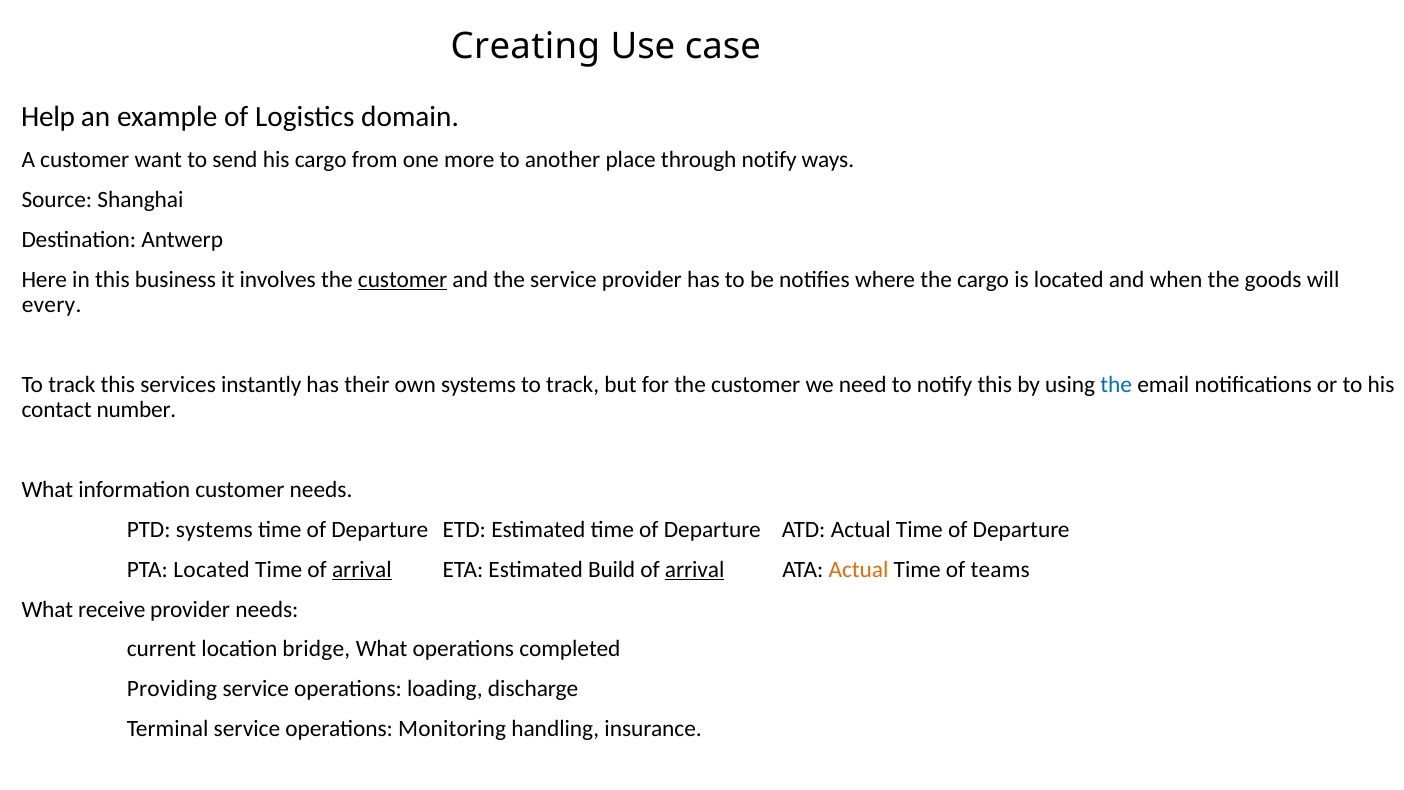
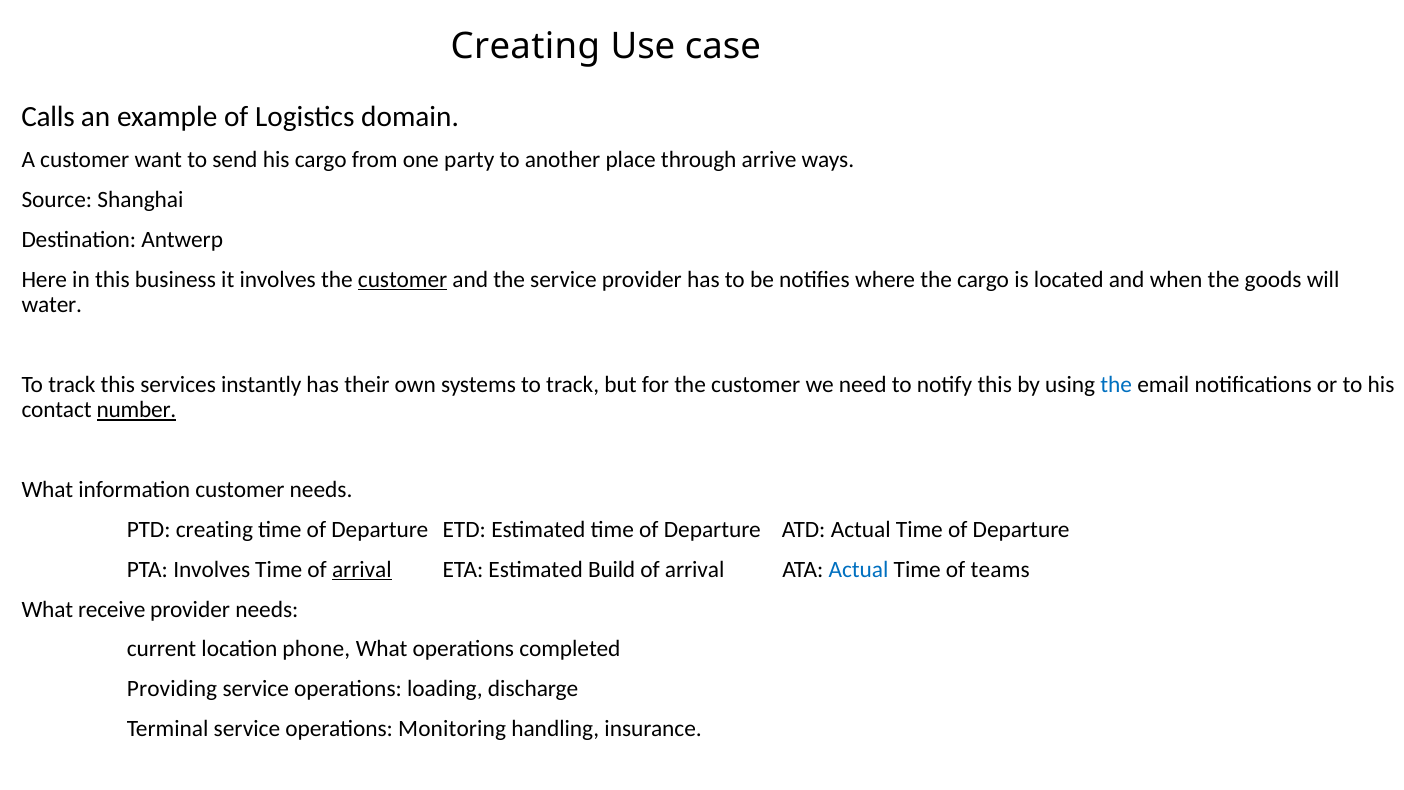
Help: Help -> Calls
more: more -> party
through notify: notify -> arrive
every: every -> water
number underline: none -> present
PTD systems: systems -> creating
PTA Located: Located -> Involves
arrival at (695, 569) underline: present -> none
Actual at (859, 569) colour: orange -> blue
bridge: bridge -> phone
